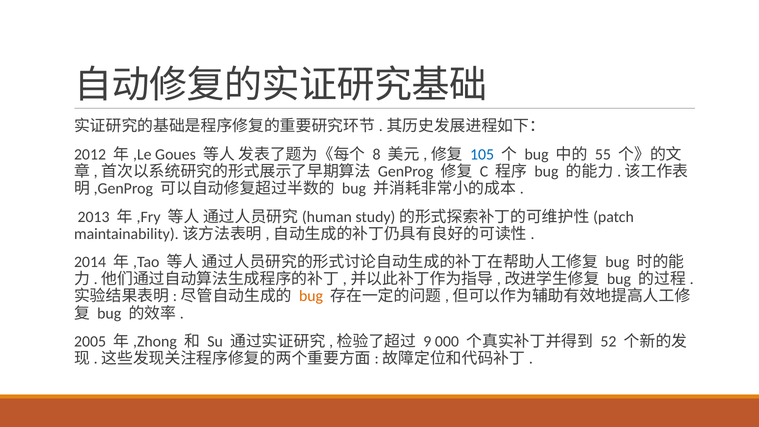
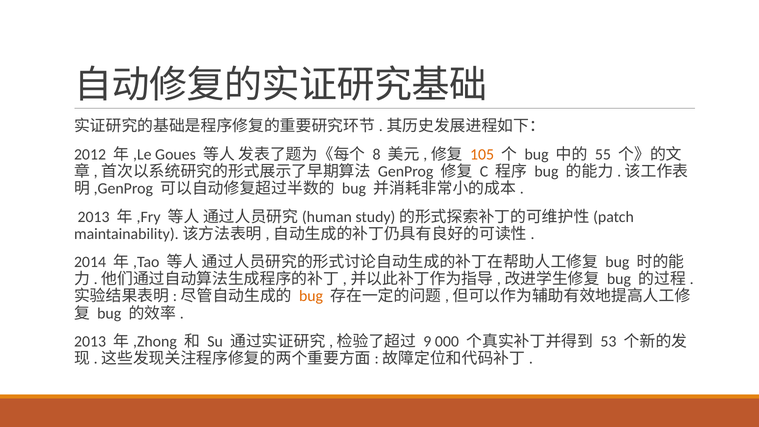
105 colour: blue -> orange
2005 at (90, 342): 2005 -> 2013
52: 52 -> 53
